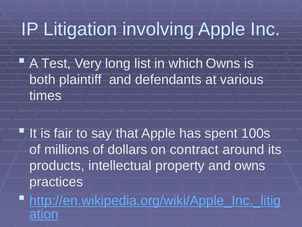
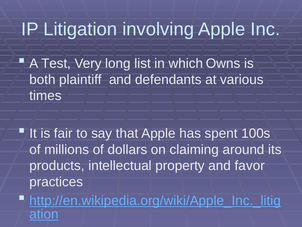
contract: contract -> claiming
and owns: owns -> favor
